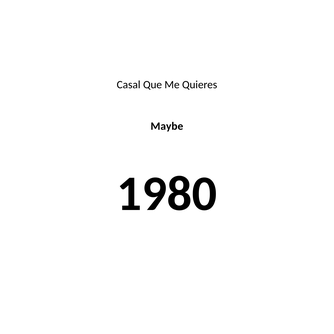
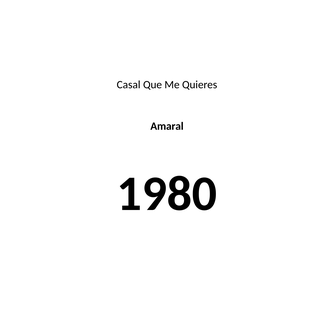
Maybe: Maybe -> Amaral
